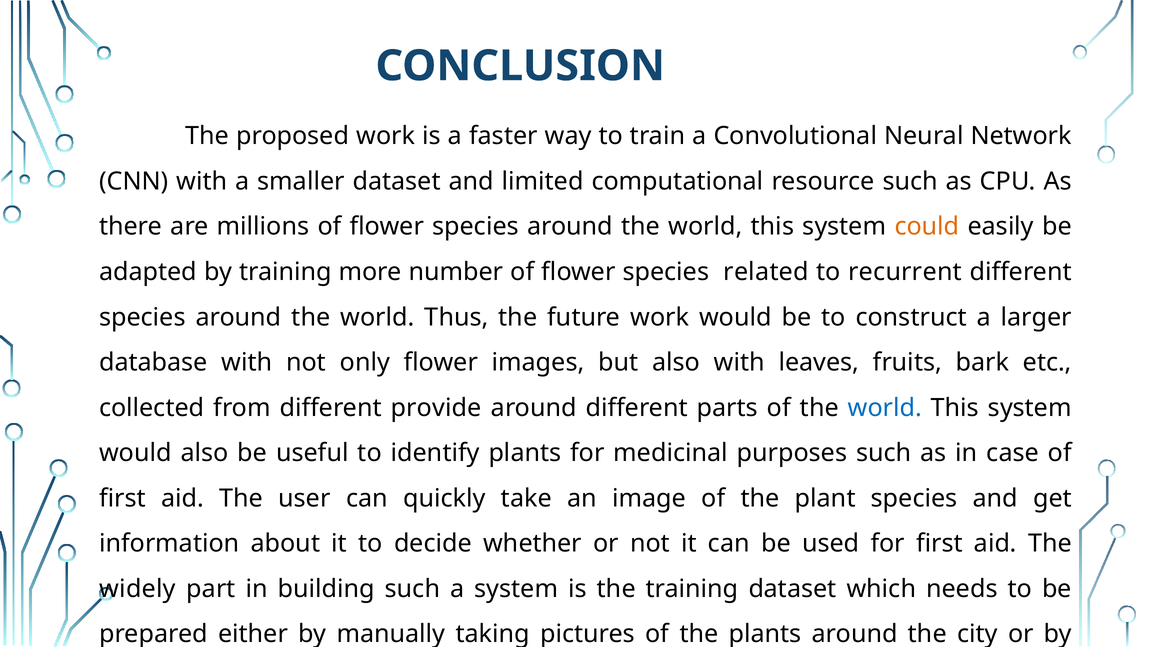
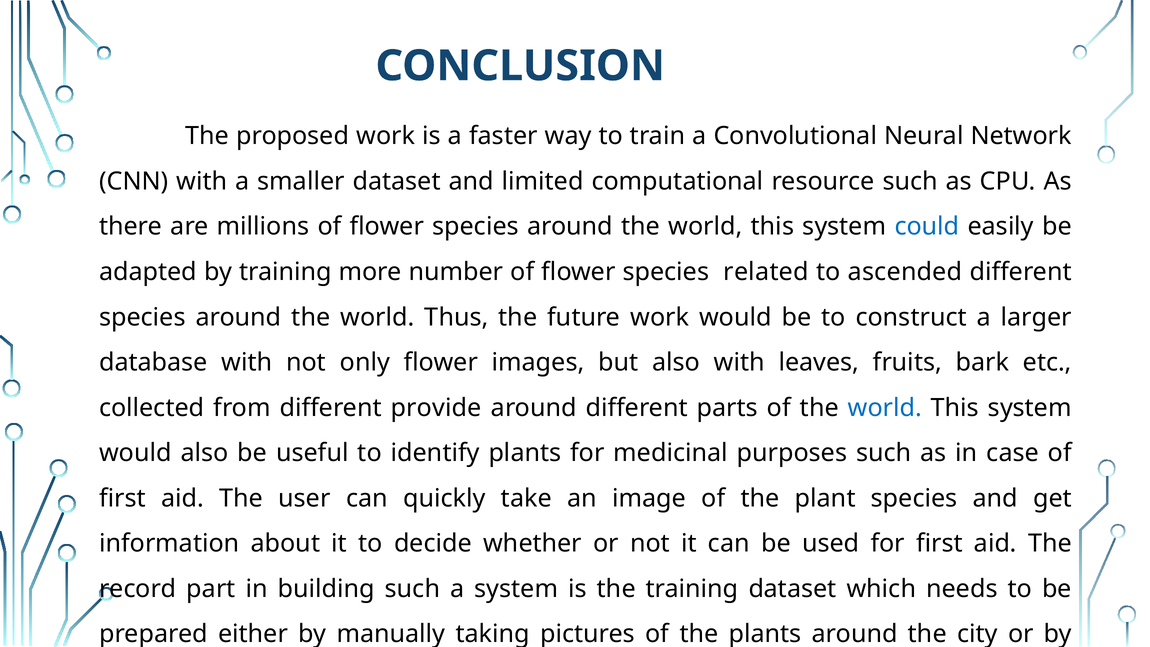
could colour: orange -> blue
recurrent: recurrent -> ascended
widely: widely -> record
